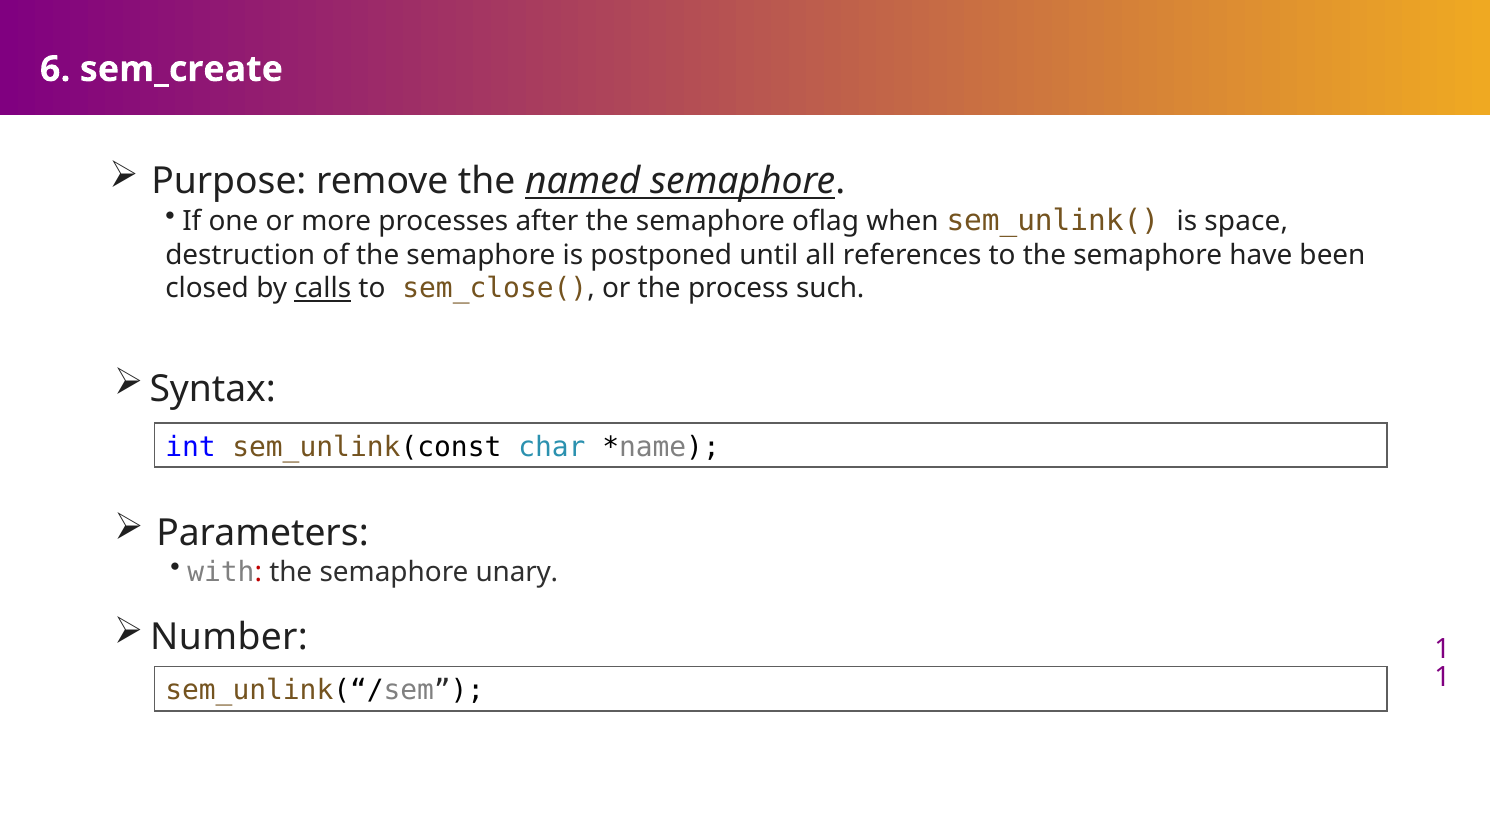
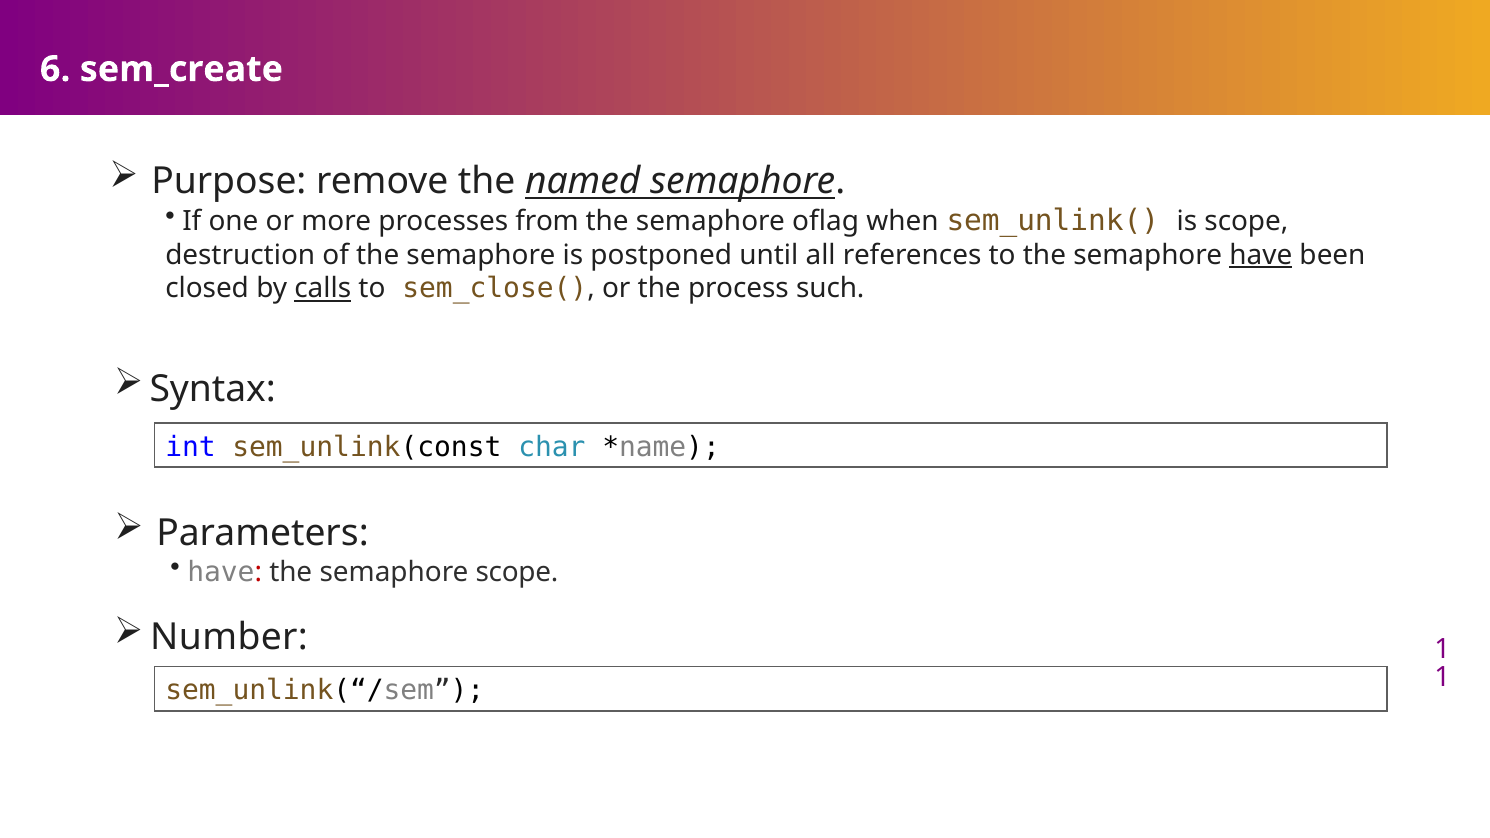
after: after -> from
is space: space -> scope
have at (1261, 255) underline: none -> present
with at (221, 572): with -> have
semaphore unary: unary -> scope
